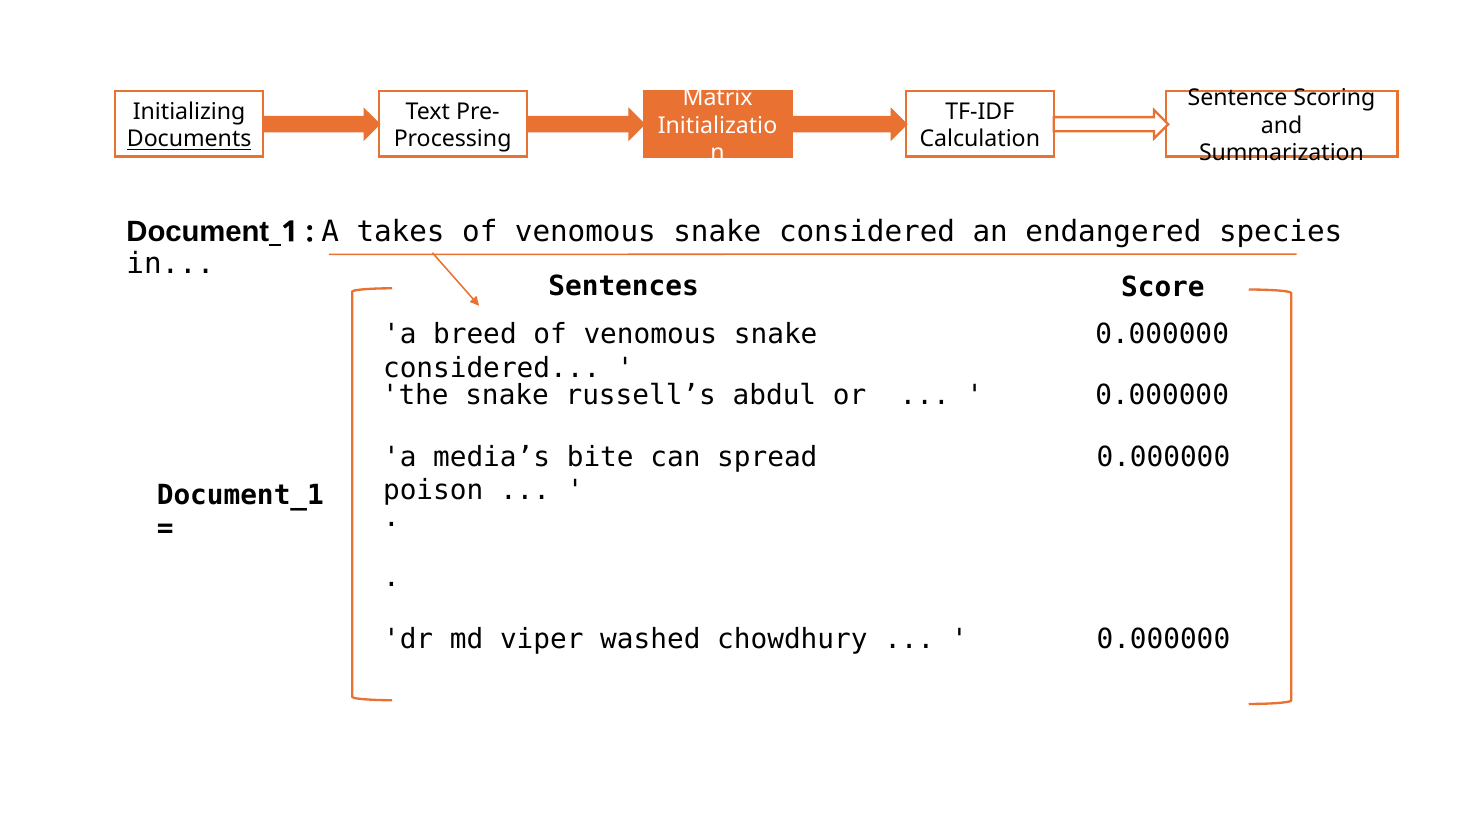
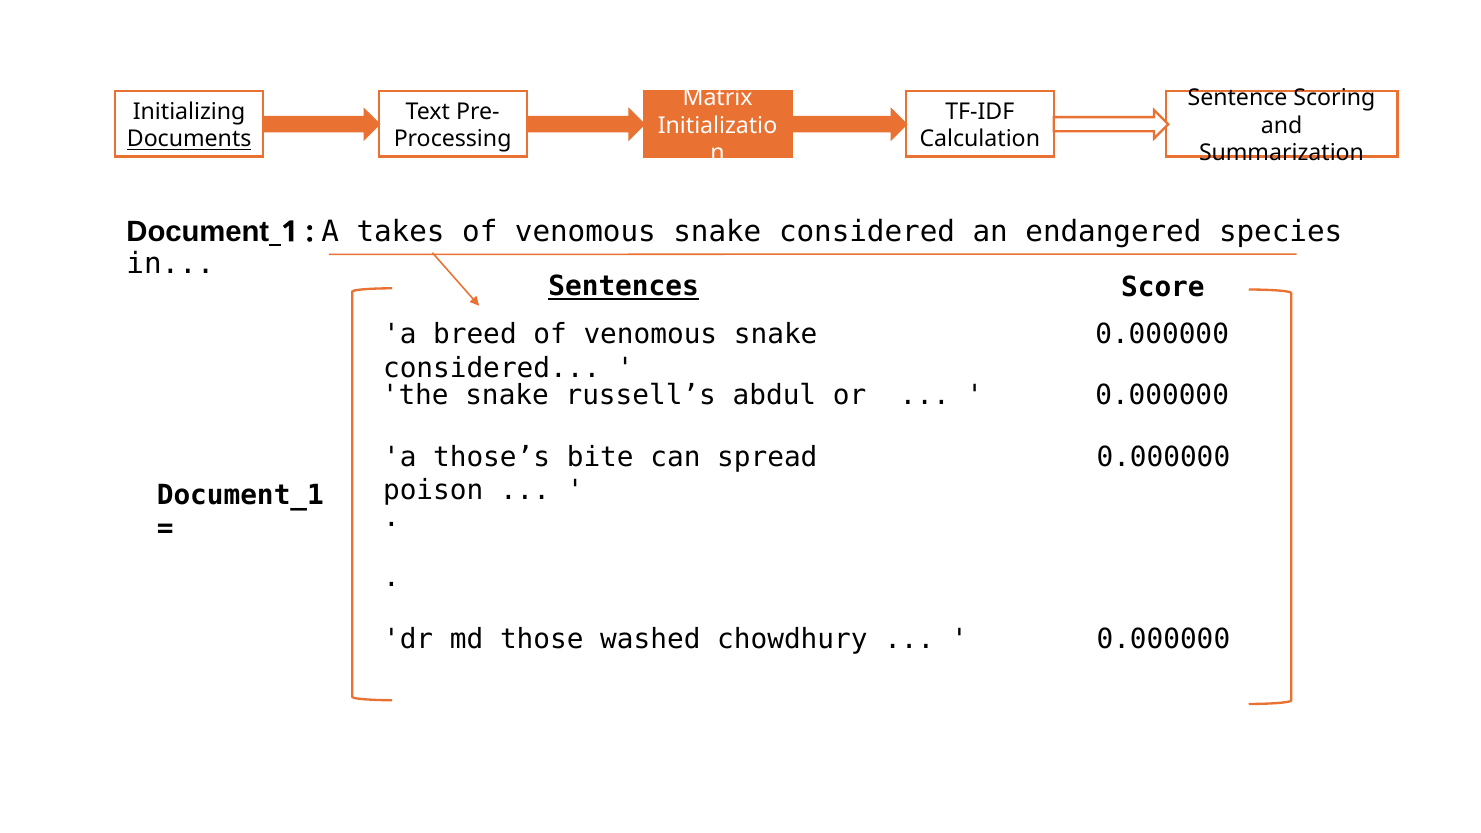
Sentences underline: none -> present
media’s: media’s -> those’s
viper: viper -> those
